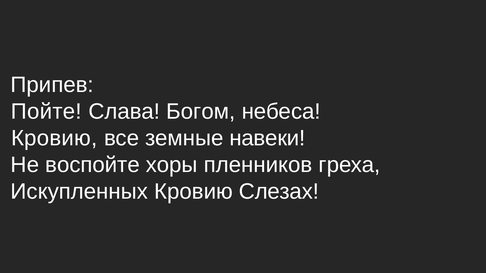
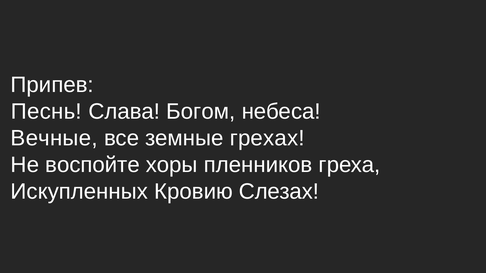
Пойте: Пойте -> Песнь
Кровию at (54, 138): Кровию -> Вечные
навеки: навеки -> грехах
